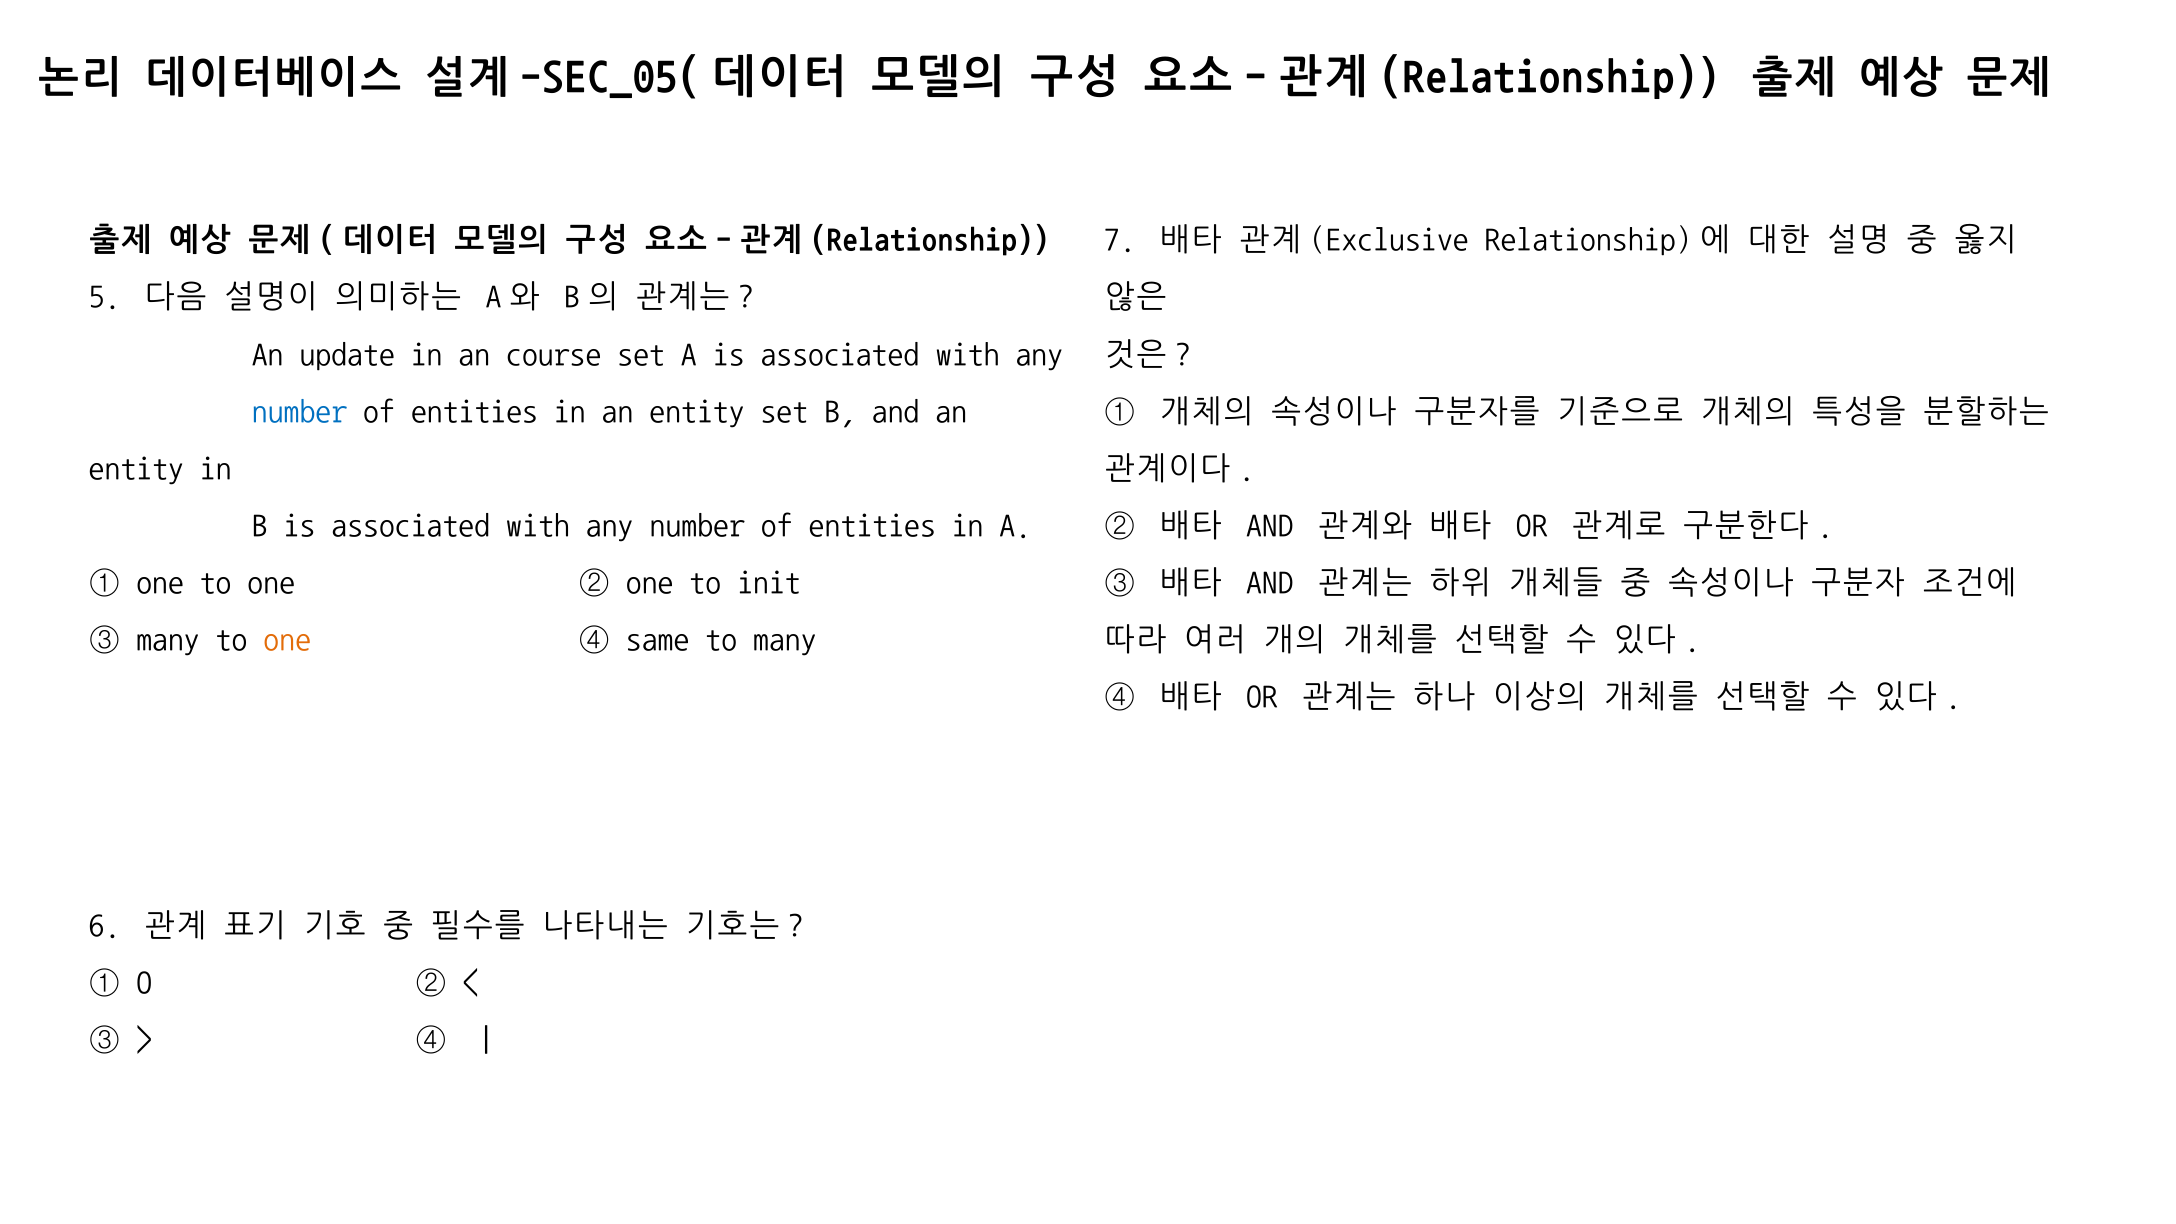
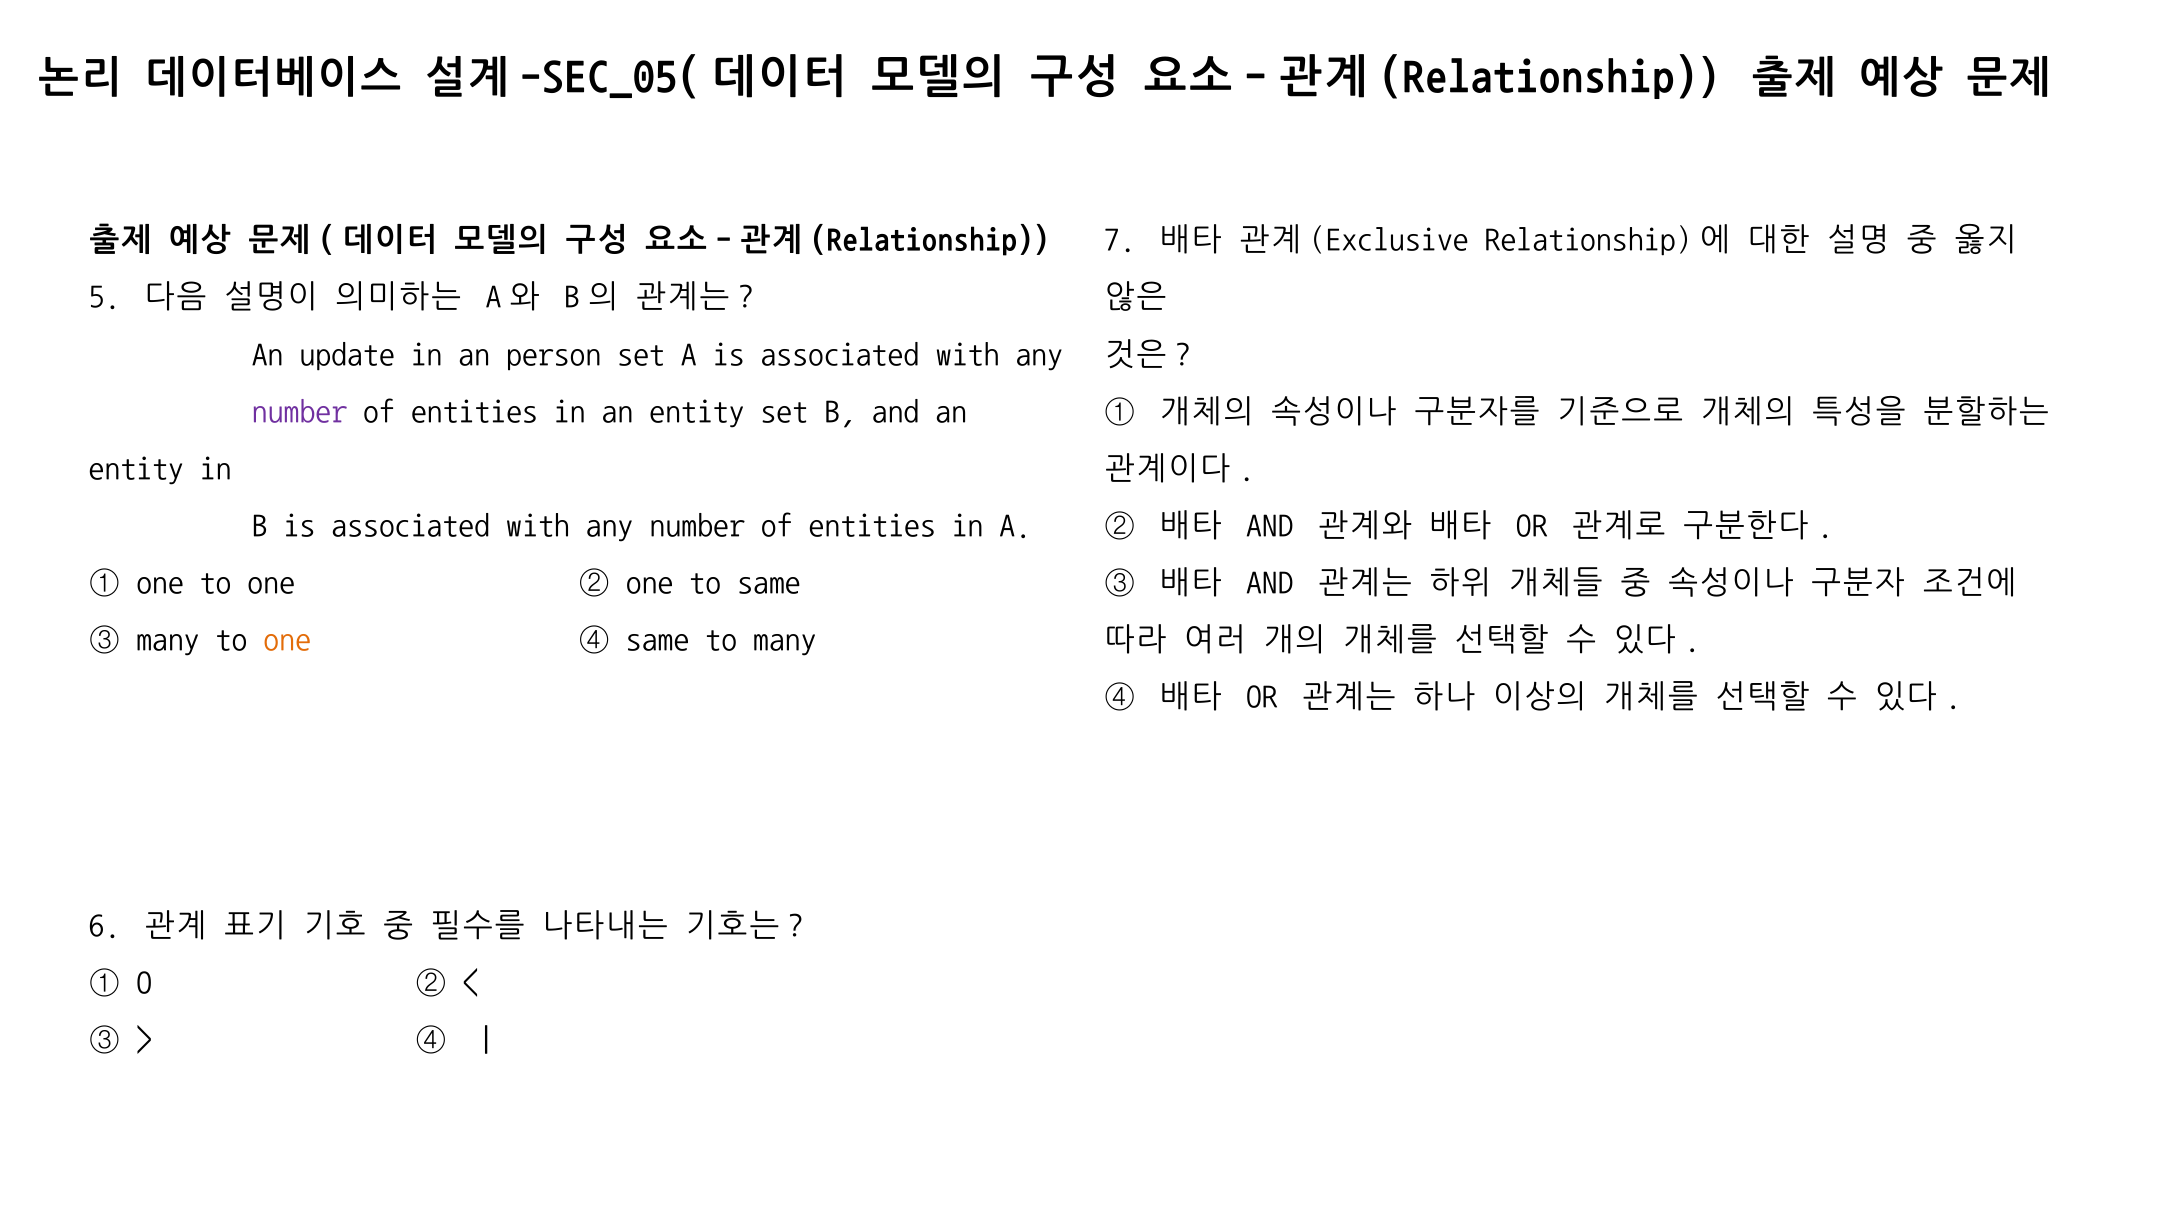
course: course -> person
number at (300, 411) colour: blue -> purple
to init: init -> same
